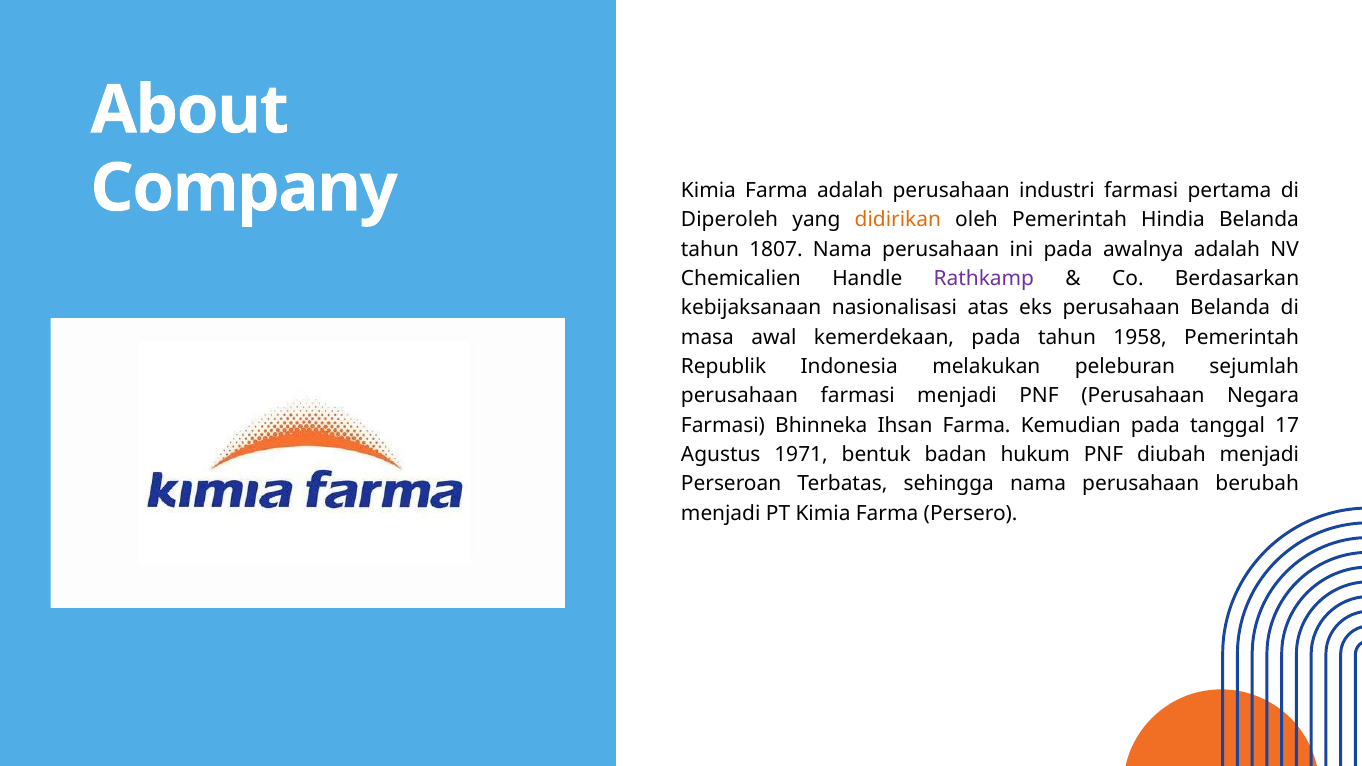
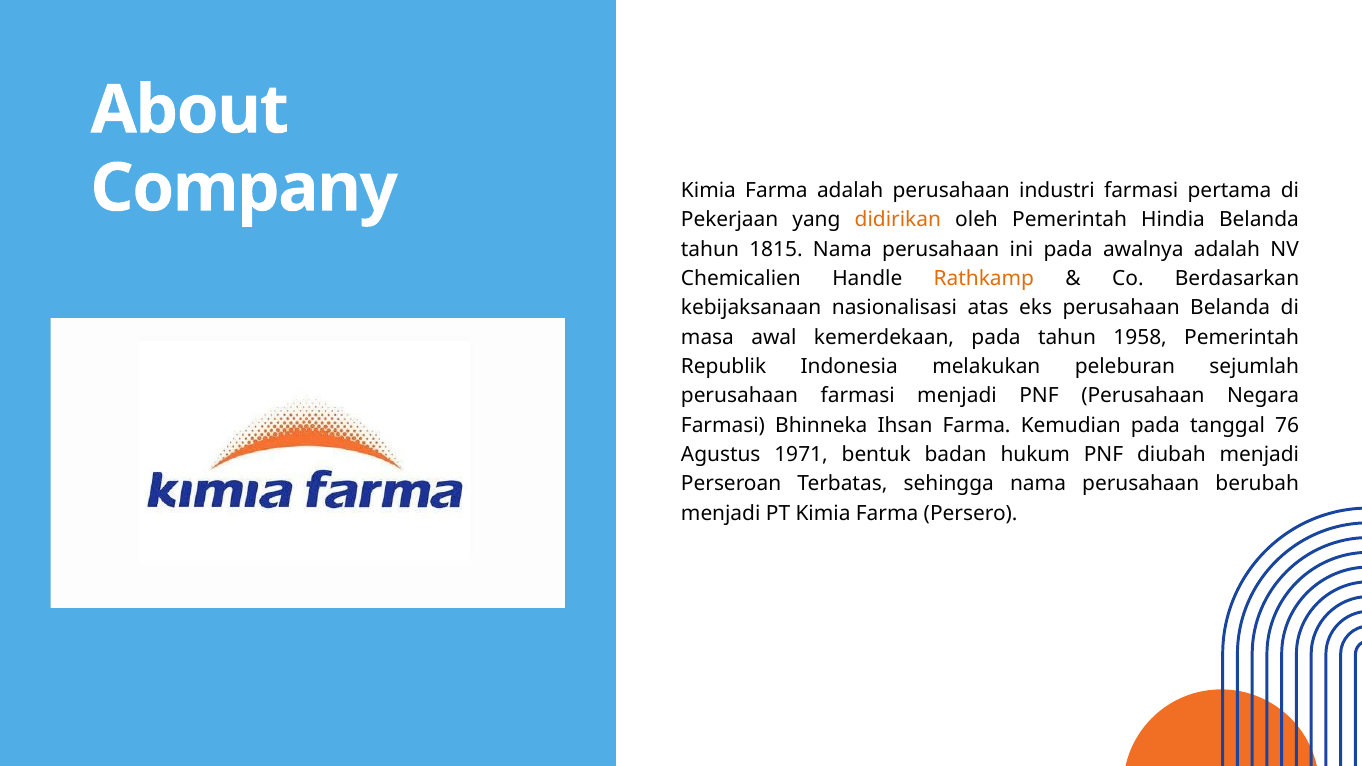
Diperoleh: Diperoleh -> Pekerjaan
1807: 1807 -> 1815
Rathkamp colour: purple -> orange
17: 17 -> 76
